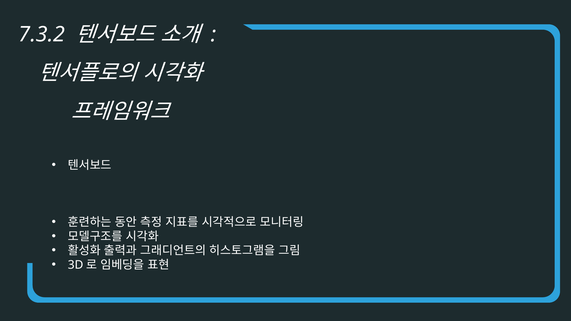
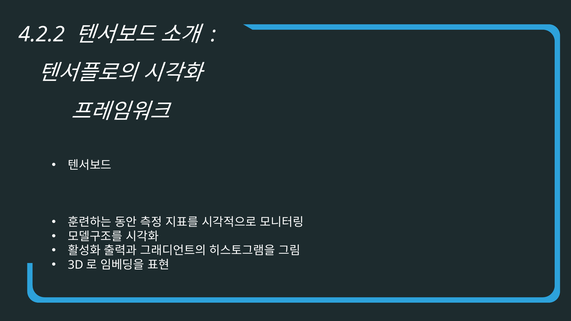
7.3.2: 7.3.2 -> 4.2.2
